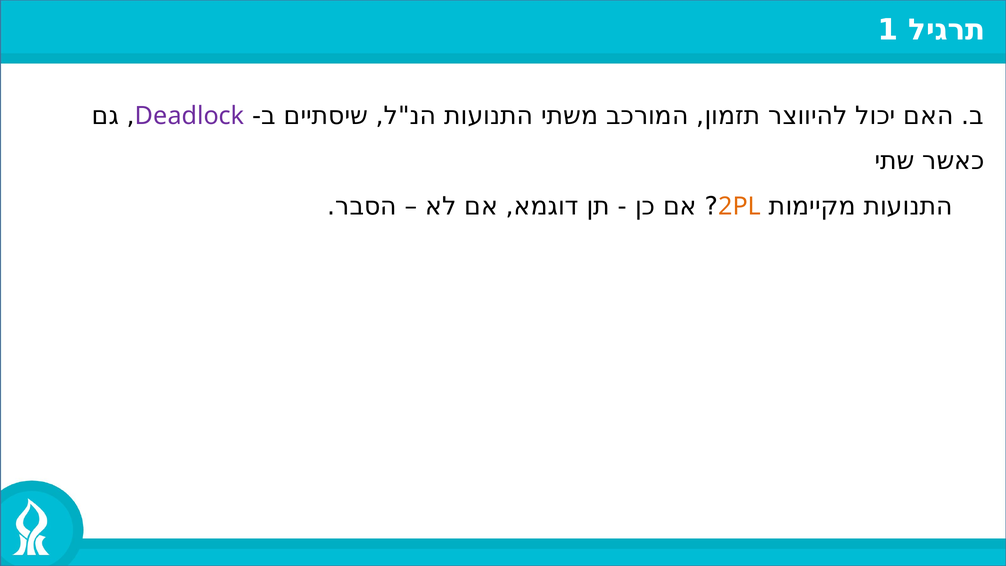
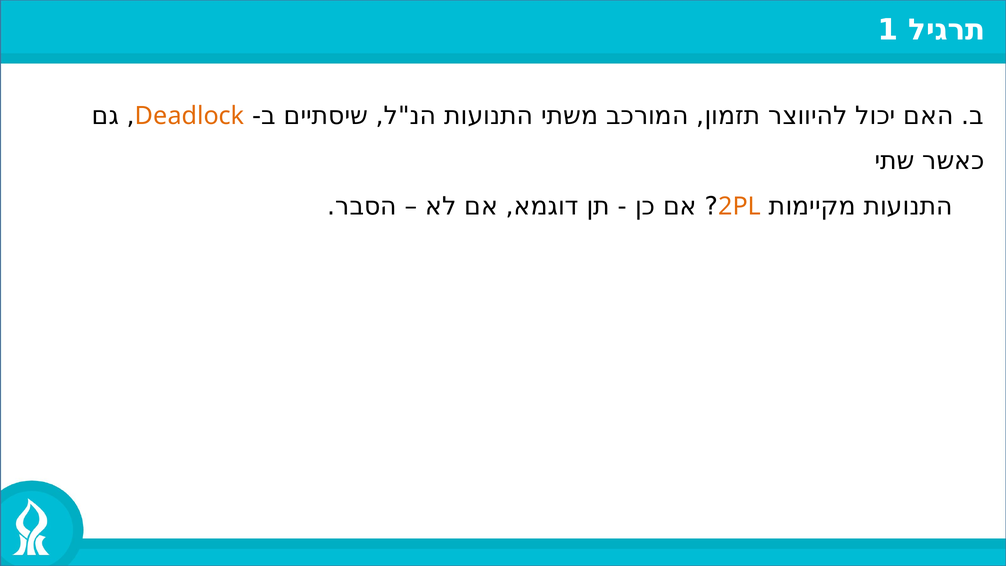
Deadlock colour: purple -> orange
